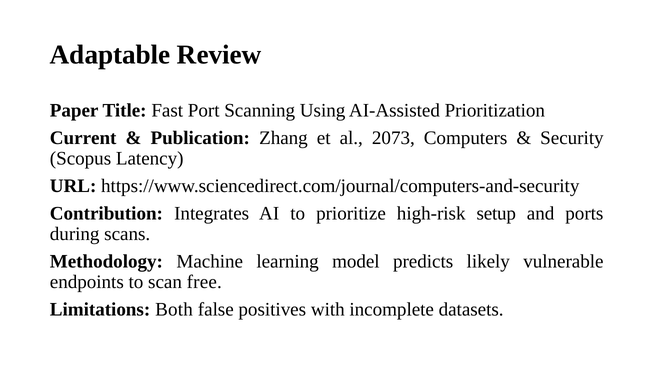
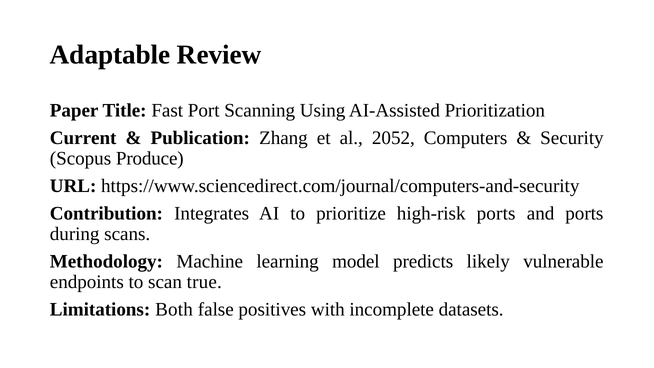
2073: 2073 -> 2052
Latency: Latency -> Produce
high-risk setup: setup -> ports
free: free -> true
